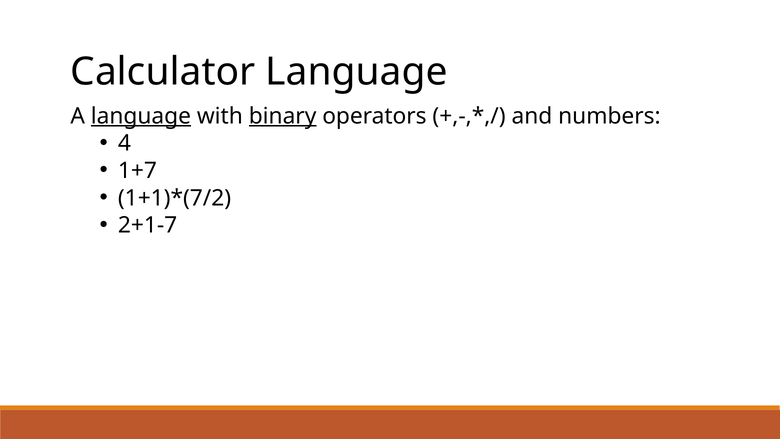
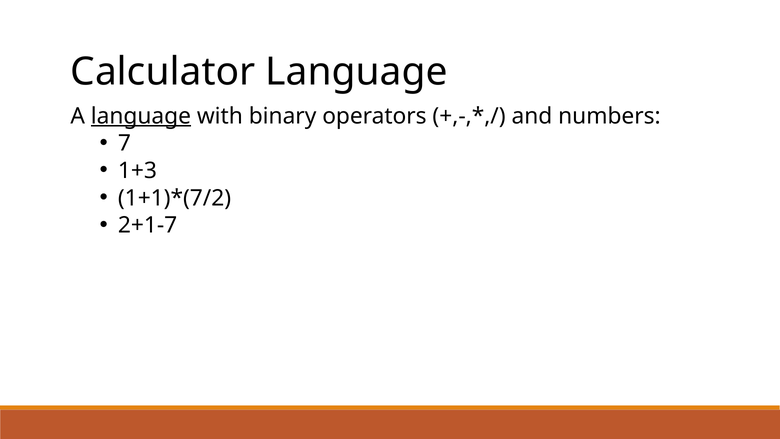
binary underline: present -> none
4: 4 -> 7
1+7: 1+7 -> 1+3
